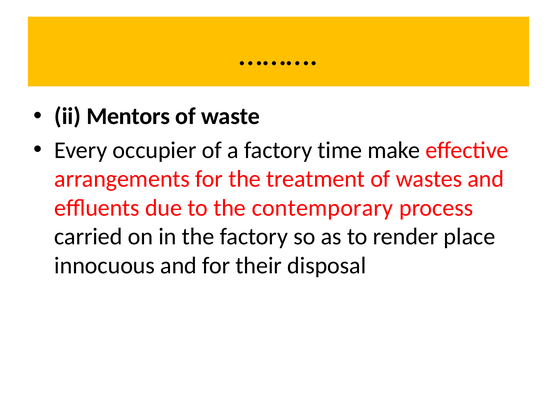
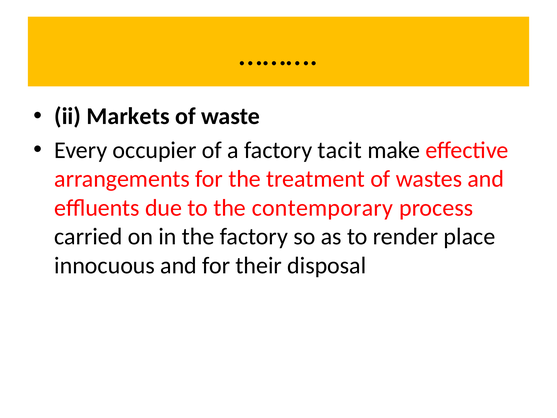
Mentors: Mentors -> Markets
time: time -> tacit
